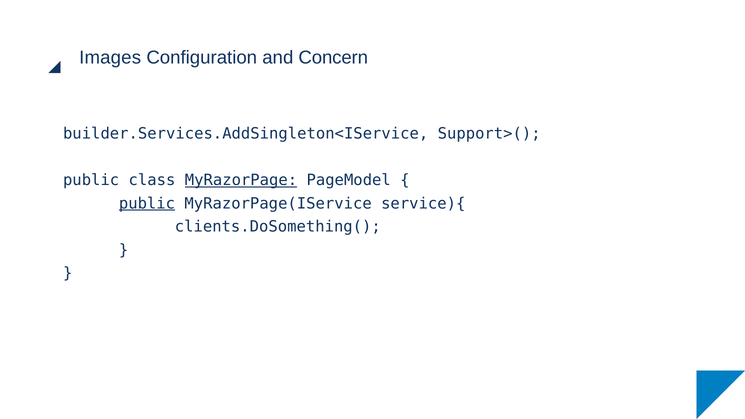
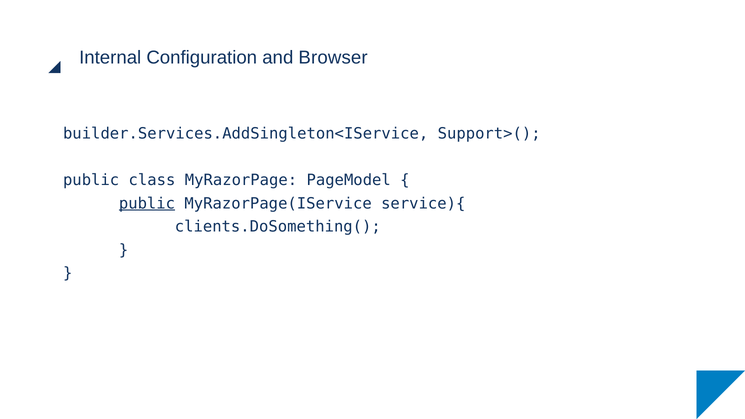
Images: Images -> Internal
Concern: Concern -> Browser
MyRazorPage underline: present -> none
